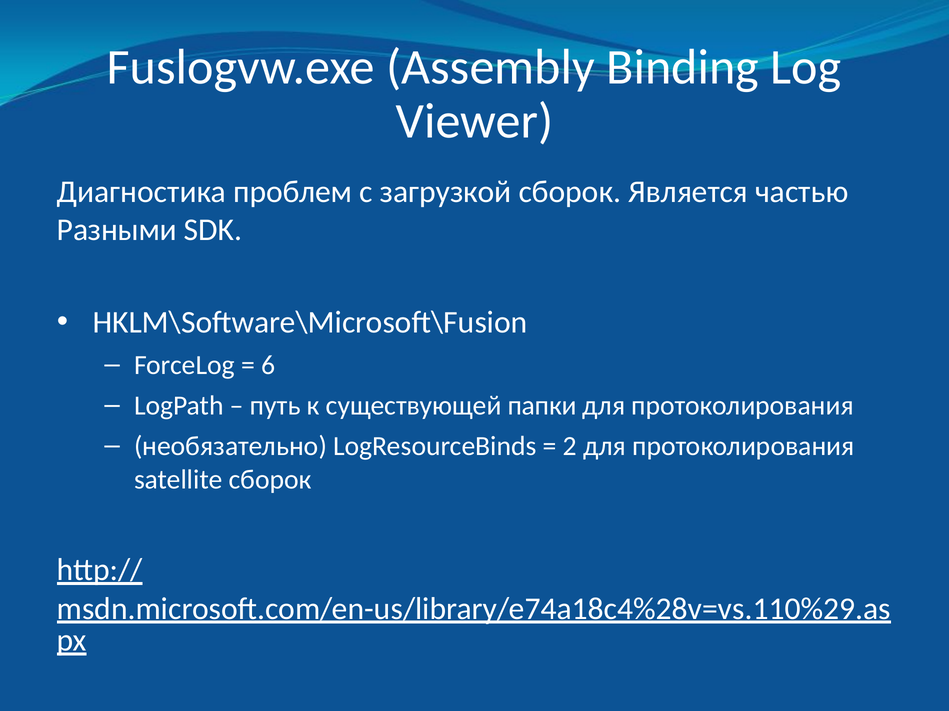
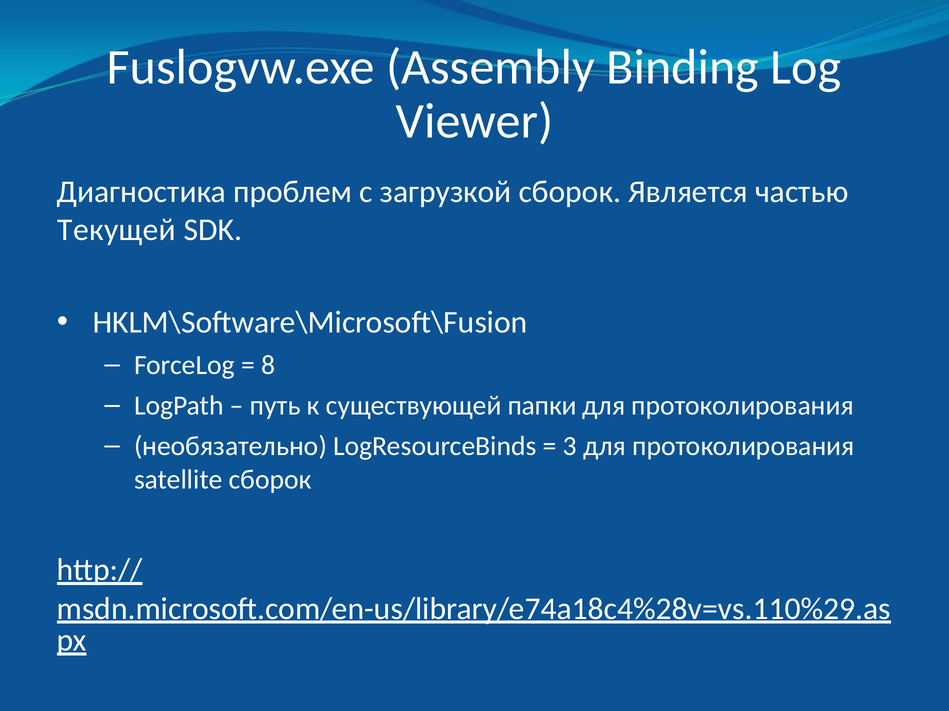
Разными: Разными -> Текущей
6: 6 -> 8
2: 2 -> 3
